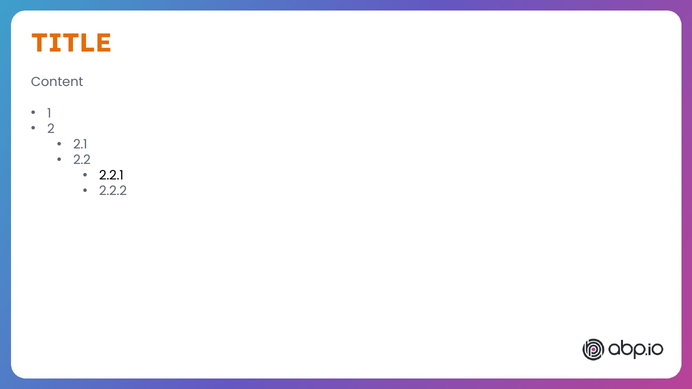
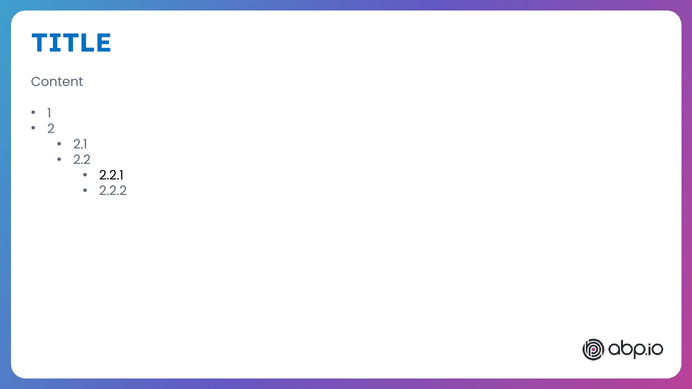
TITLE colour: orange -> blue
